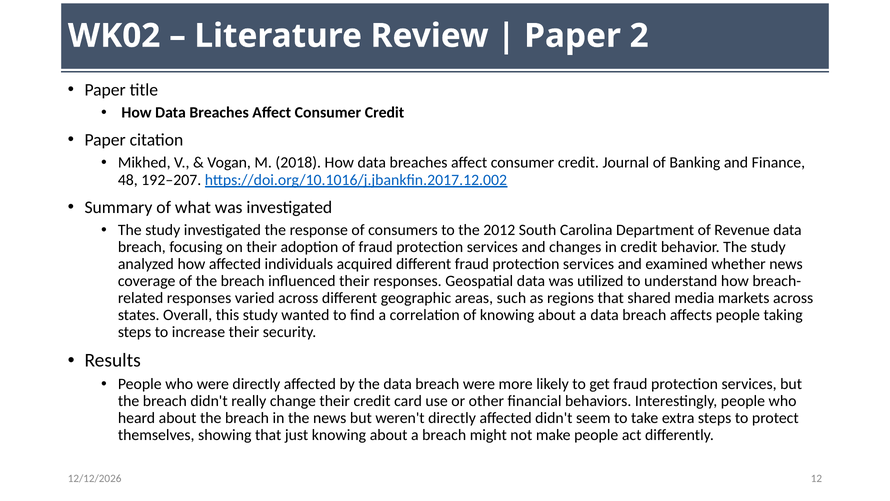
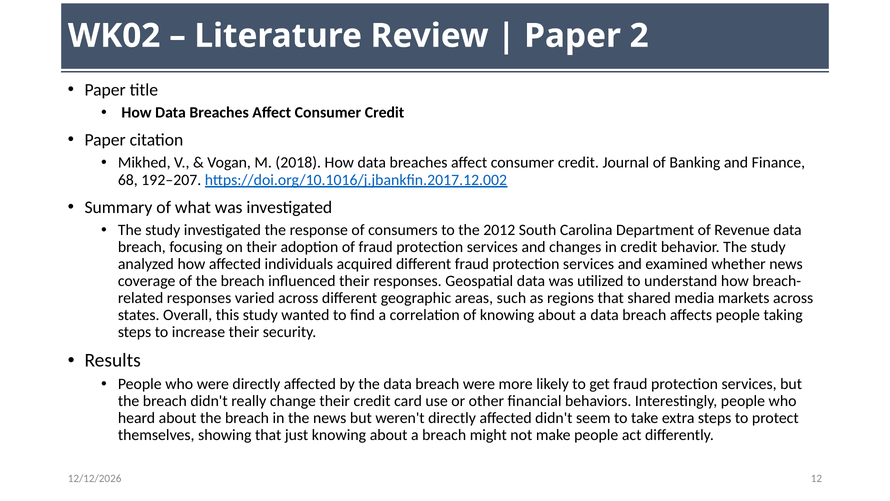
48: 48 -> 68
